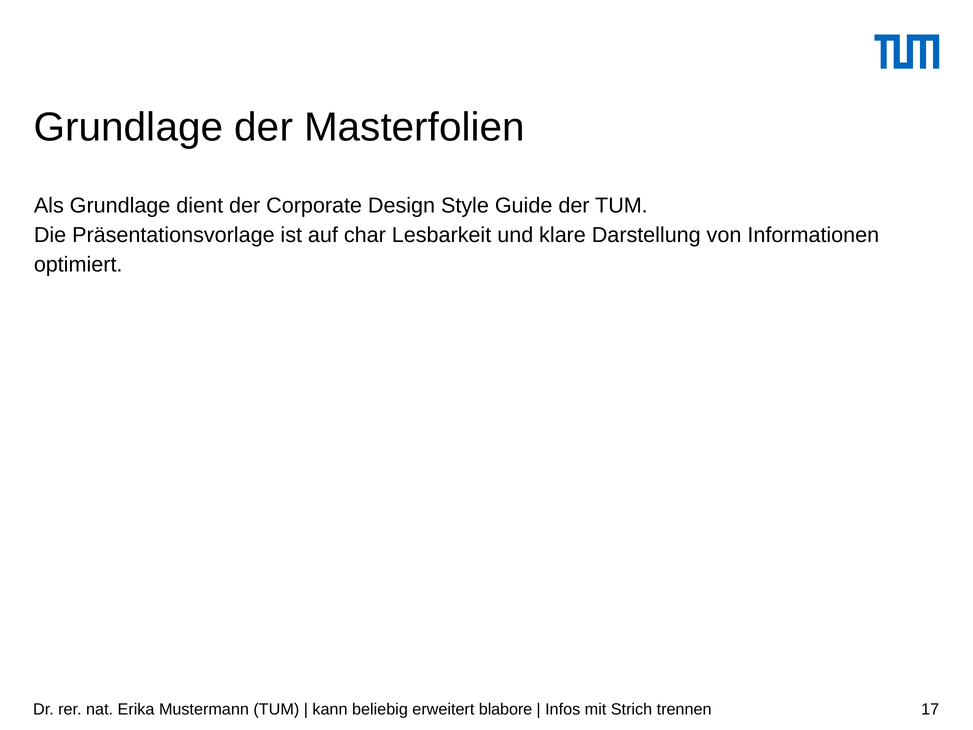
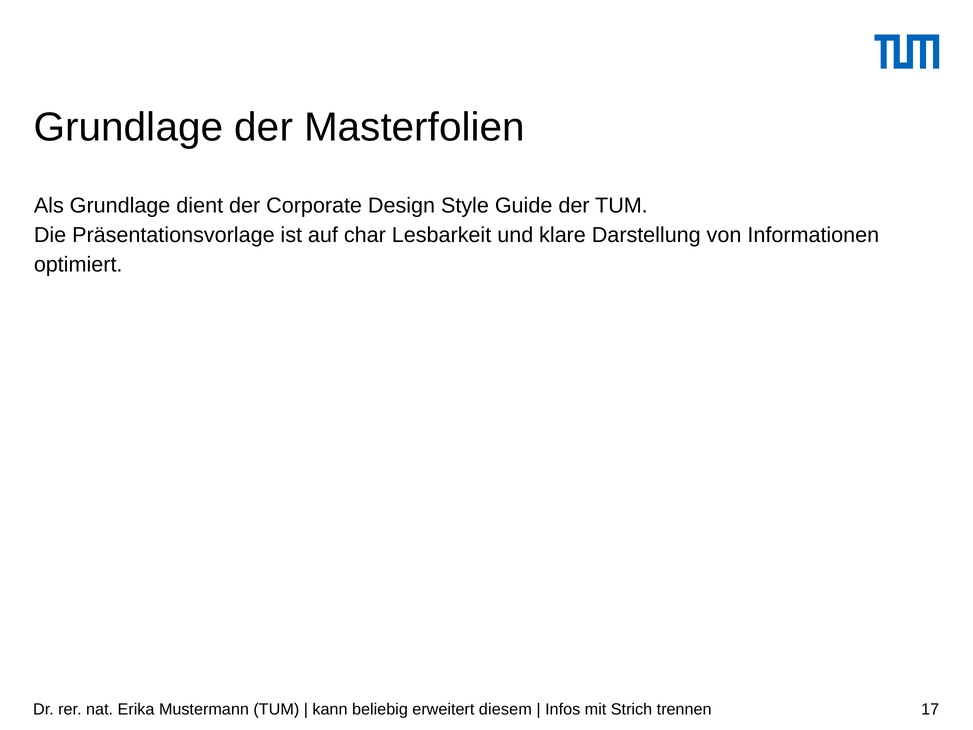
blabore: blabore -> diesem
